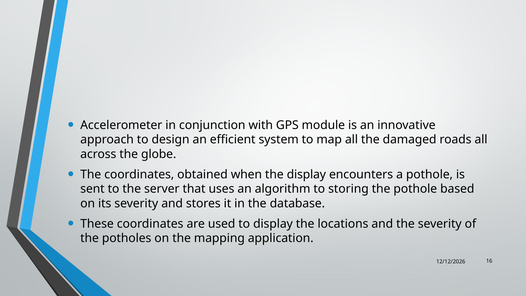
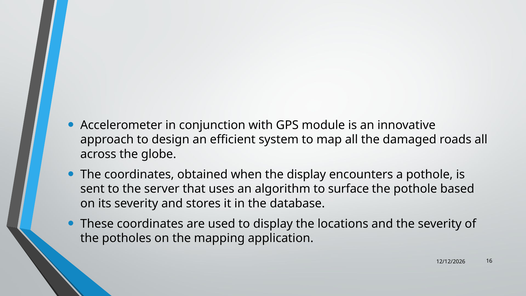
storing: storing -> surface
